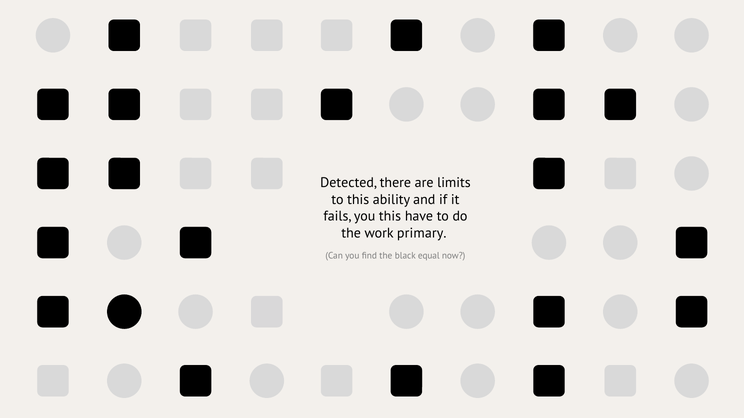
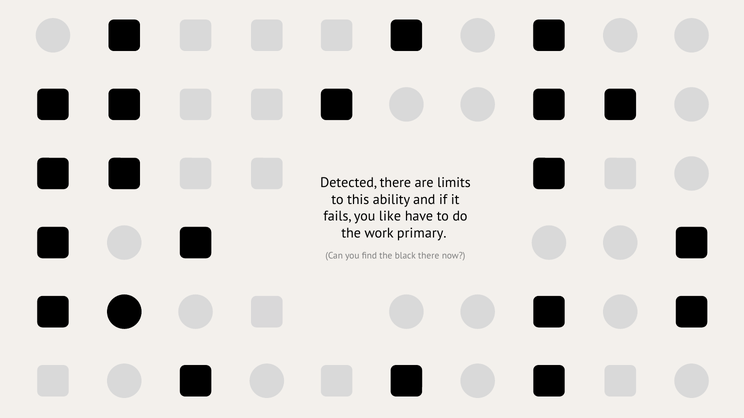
you this: this -> like
black equal: equal -> there
